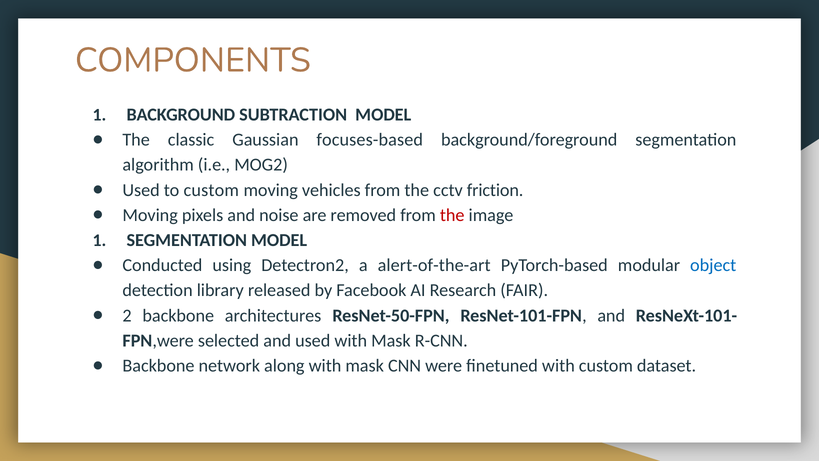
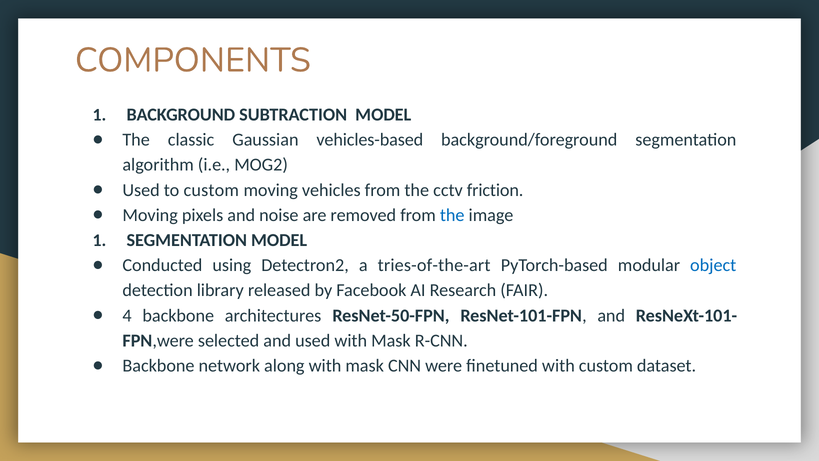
focuses-based: focuses-based -> vehicles-based
the at (452, 215) colour: red -> blue
alert-of-the-art: alert-of-the-art -> tries-of-the-art
2: 2 -> 4
